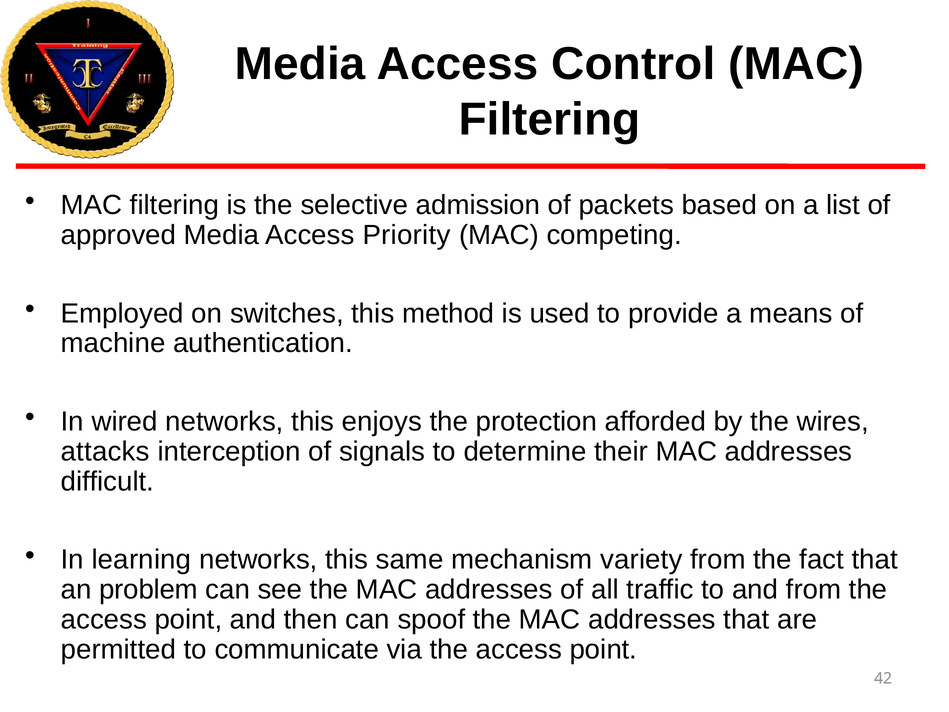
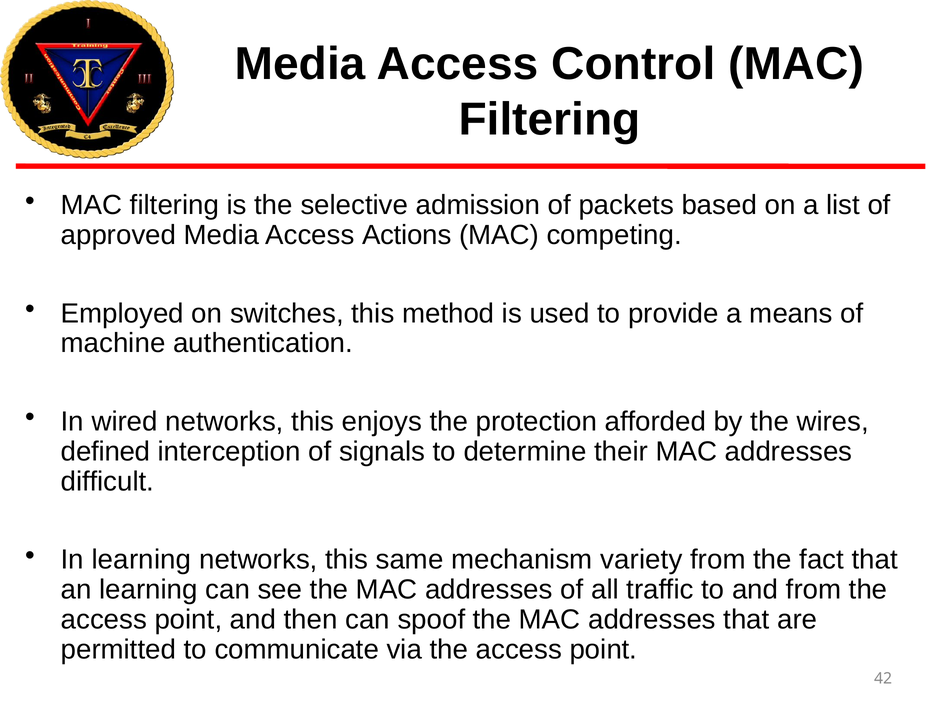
Priority: Priority -> Actions
attacks: attacks -> defined
an problem: problem -> learning
